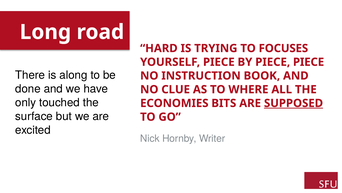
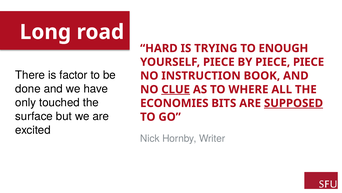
FOCUSES: FOCUSES -> ENOUGH
along: along -> factor
CLUE underline: none -> present
